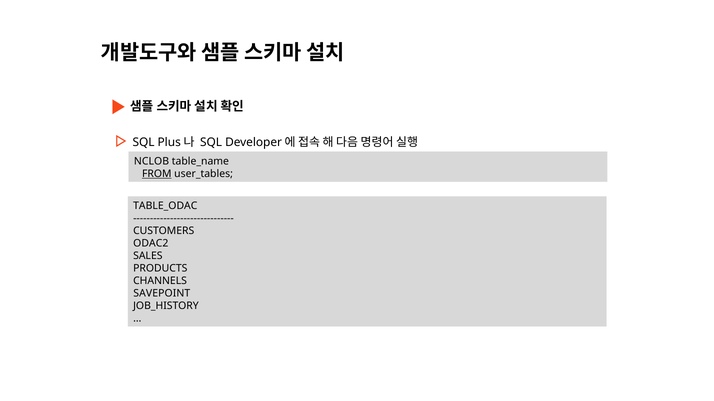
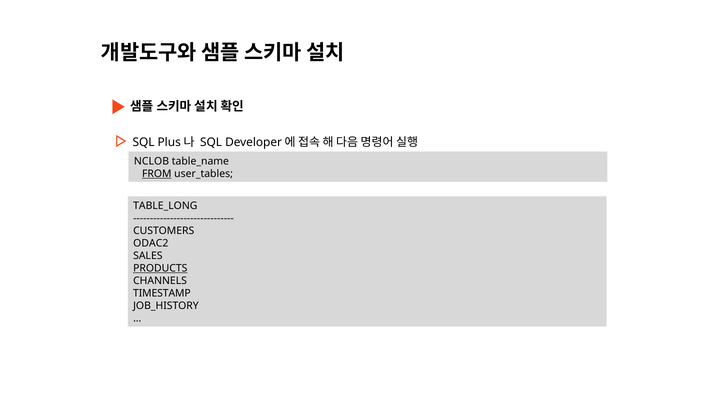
TABLE_ODAC: TABLE_ODAC -> TABLE_LONG
PRODUCTS underline: none -> present
SAVEPOINT: SAVEPOINT -> TIMESTAMP
